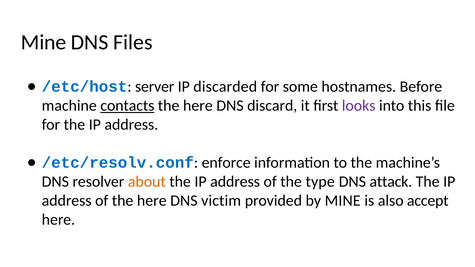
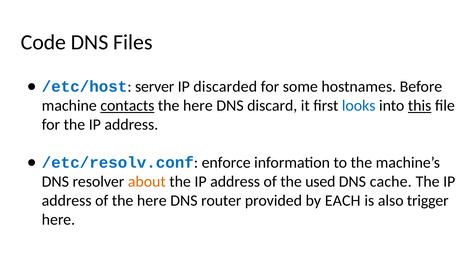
Mine at (44, 42): Mine -> Code
looks colour: purple -> blue
this underline: none -> present
type: type -> used
attack: attack -> cache
victim: victim -> router
by MINE: MINE -> EACH
accept: accept -> trigger
